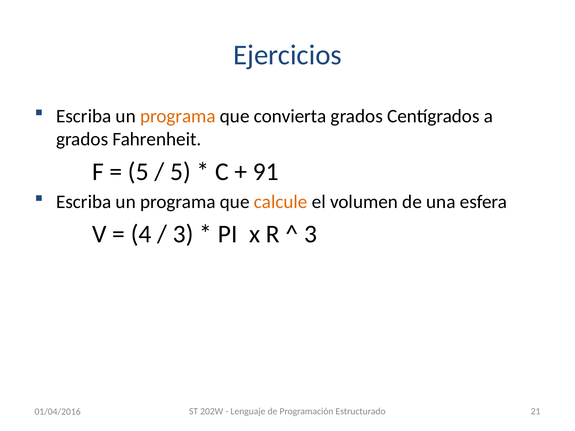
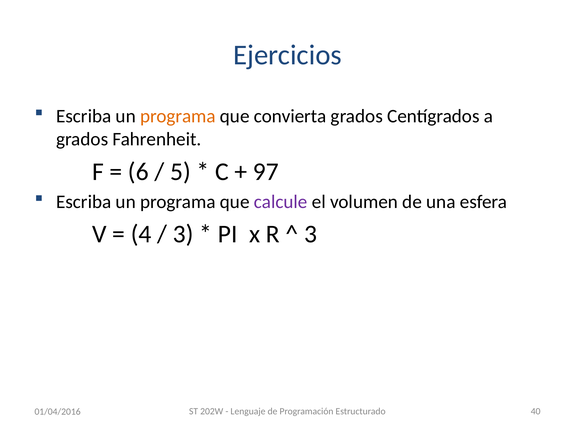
5 at (138, 172): 5 -> 6
91: 91 -> 97
calcule colour: orange -> purple
21: 21 -> 40
